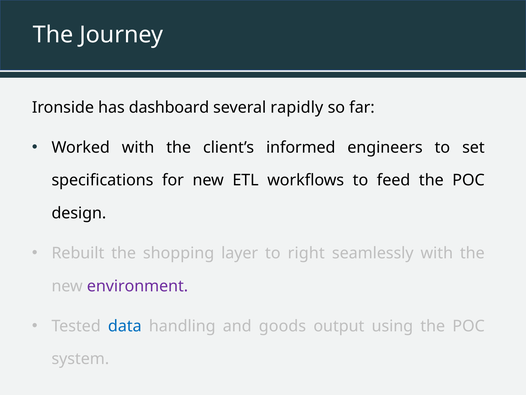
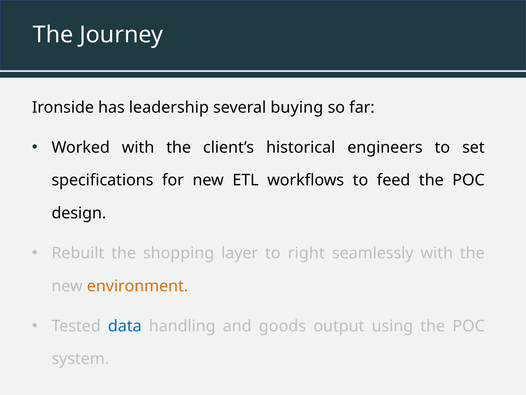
dashboard: dashboard -> leadership
rapidly: rapidly -> buying
informed: informed -> historical
environment colour: purple -> orange
